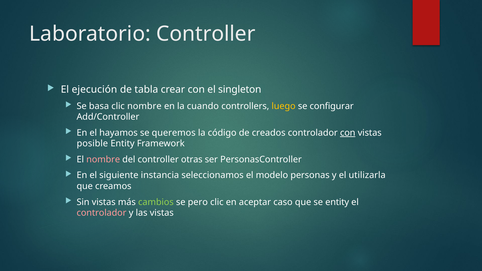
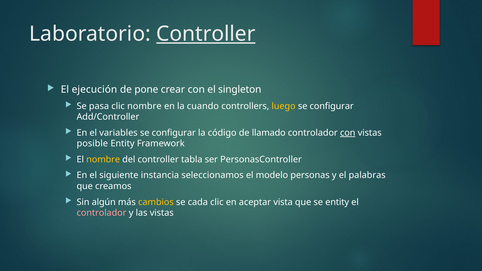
Controller at (206, 34) underline: none -> present
tabla: tabla -> pone
basa: basa -> pasa
hayamos: hayamos -> variables
queremos at (174, 133): queremos -> configurar
creados: creados -> llamado
nombre at (103, 160) colour: pink -> yellow
otras: otras -> tabla
utilizarla: utilizarla -> palabras
Sin vistas: vistas -> algún
cambios colour: light green -> yellow
pero: pero -> cada
caso: caso -> vista
